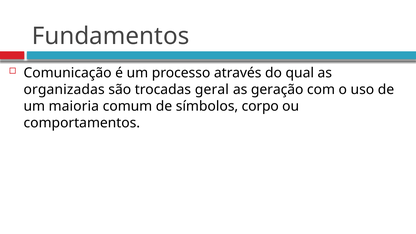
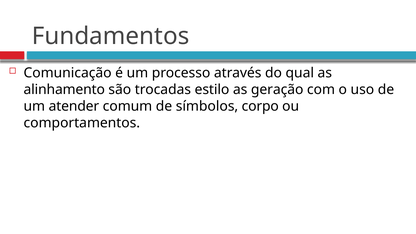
organizadas: organizadas -> alinhamento
geral: geral -> estilo
maioria: maioria -> atender
